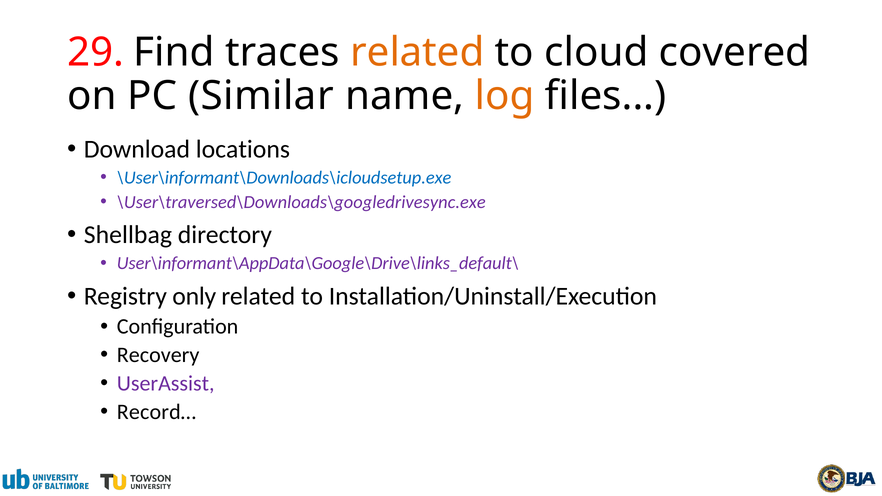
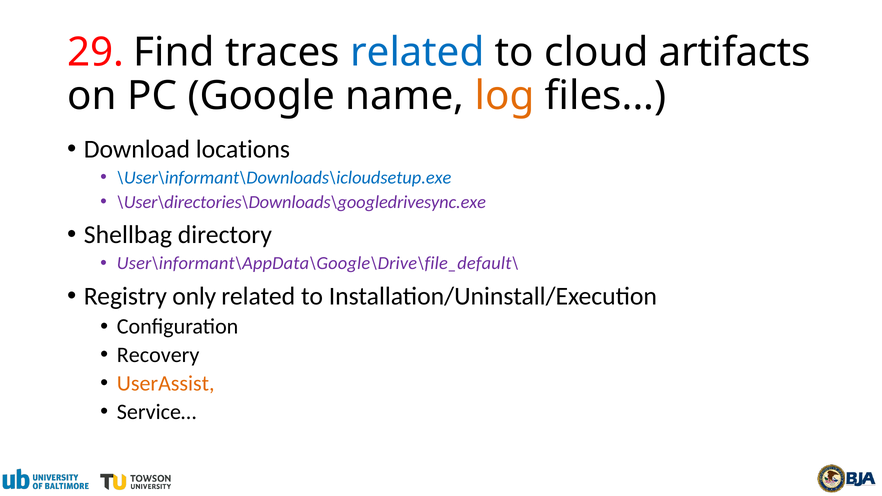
related at (417, 52) colour: orange -> blue
covered: covered -> artifacts
Similar: Similar -> Google
\User\traversed\Downloads\googledrivesync.exe: \User\traversed\Downloads\googledrivesync.exe -> \User\directories\Downloads\googledrivesync.exe
User\informant\AppData\Google\Drive\links_default\: User\informant\AppData\Google\Drive\links_default\ -> User\informant\AppData\Google\Drive\file_default\
UserAssist colour: purple -> orange
Record…: Record… -> Service…
